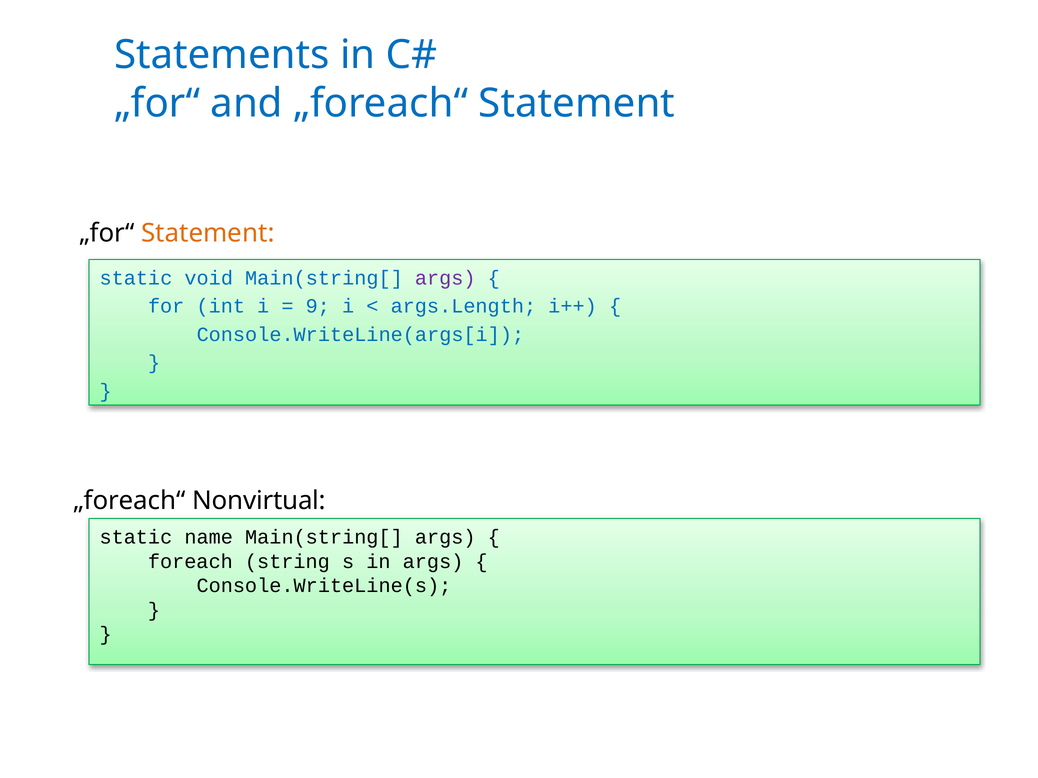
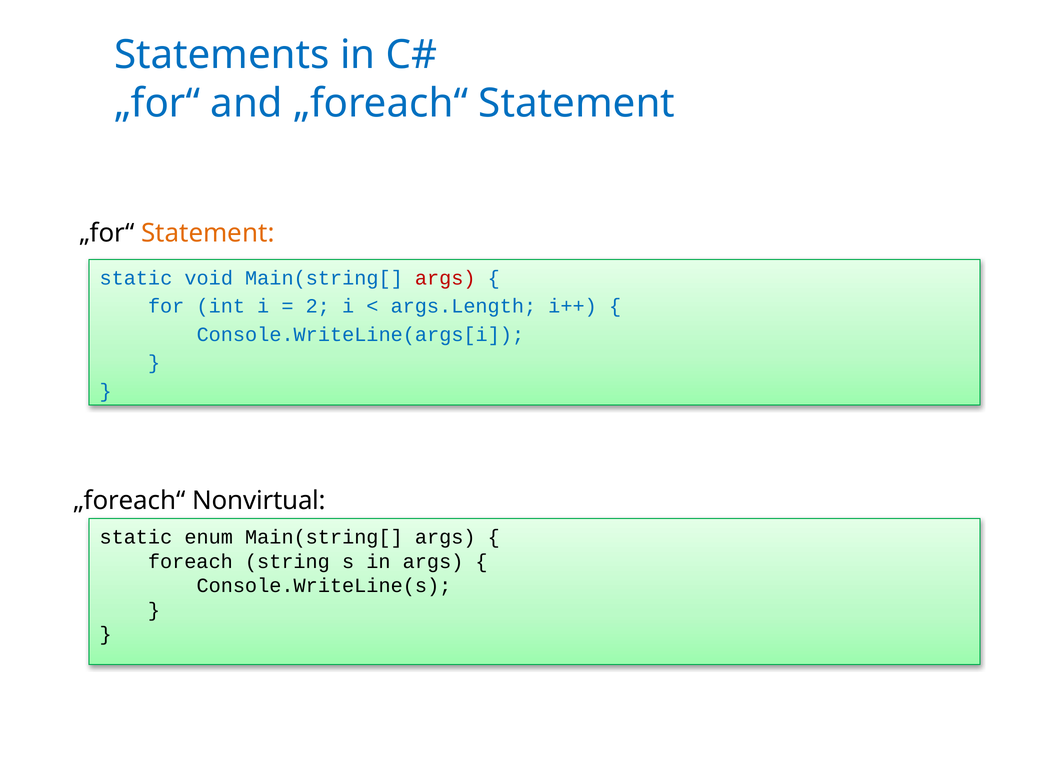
args at (445, 278) colour: purple -> red
9: 9 -> 2
name: name -> enum
